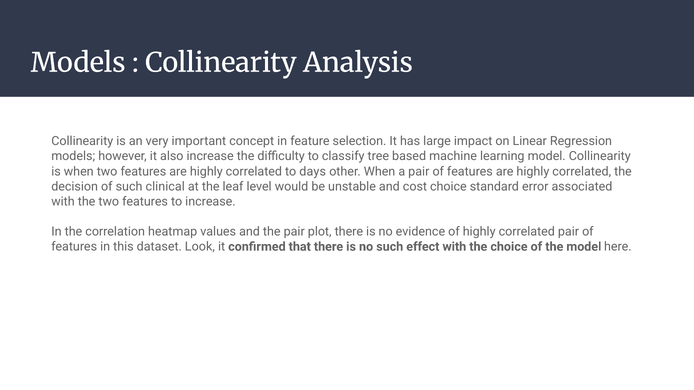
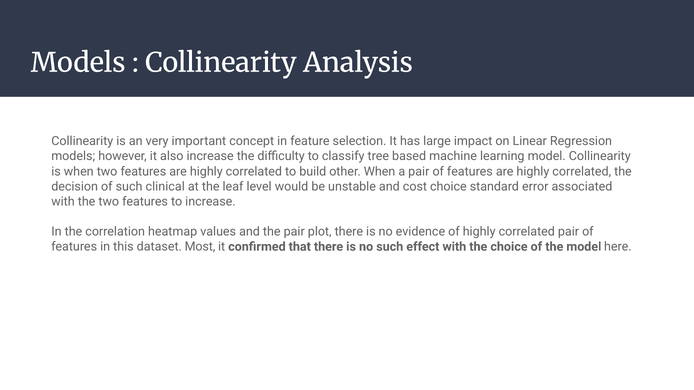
days: days -> build
Look: Look -> Most
